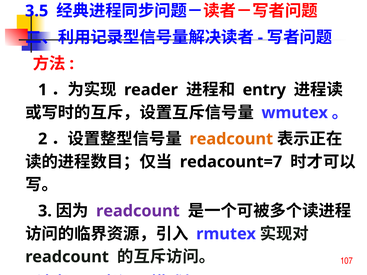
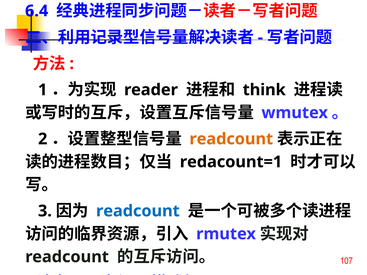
3.5: 3.5 -> 6.4
entry: entry -> think
redacount=7: redacount=7 -> redacount=1
readcount at (138, 211) colour: purple -> blue
